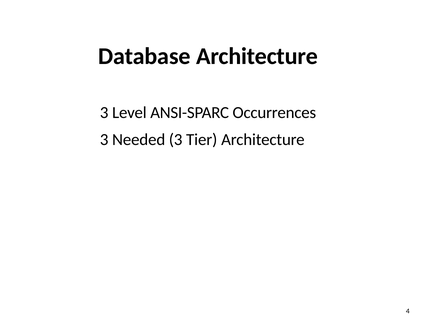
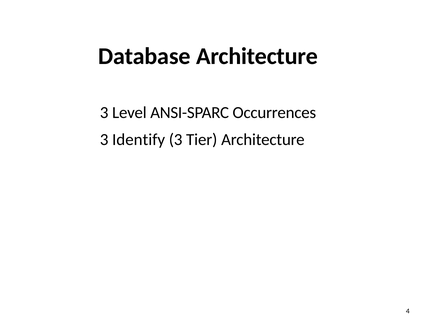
Needed: Needed -> Identify
